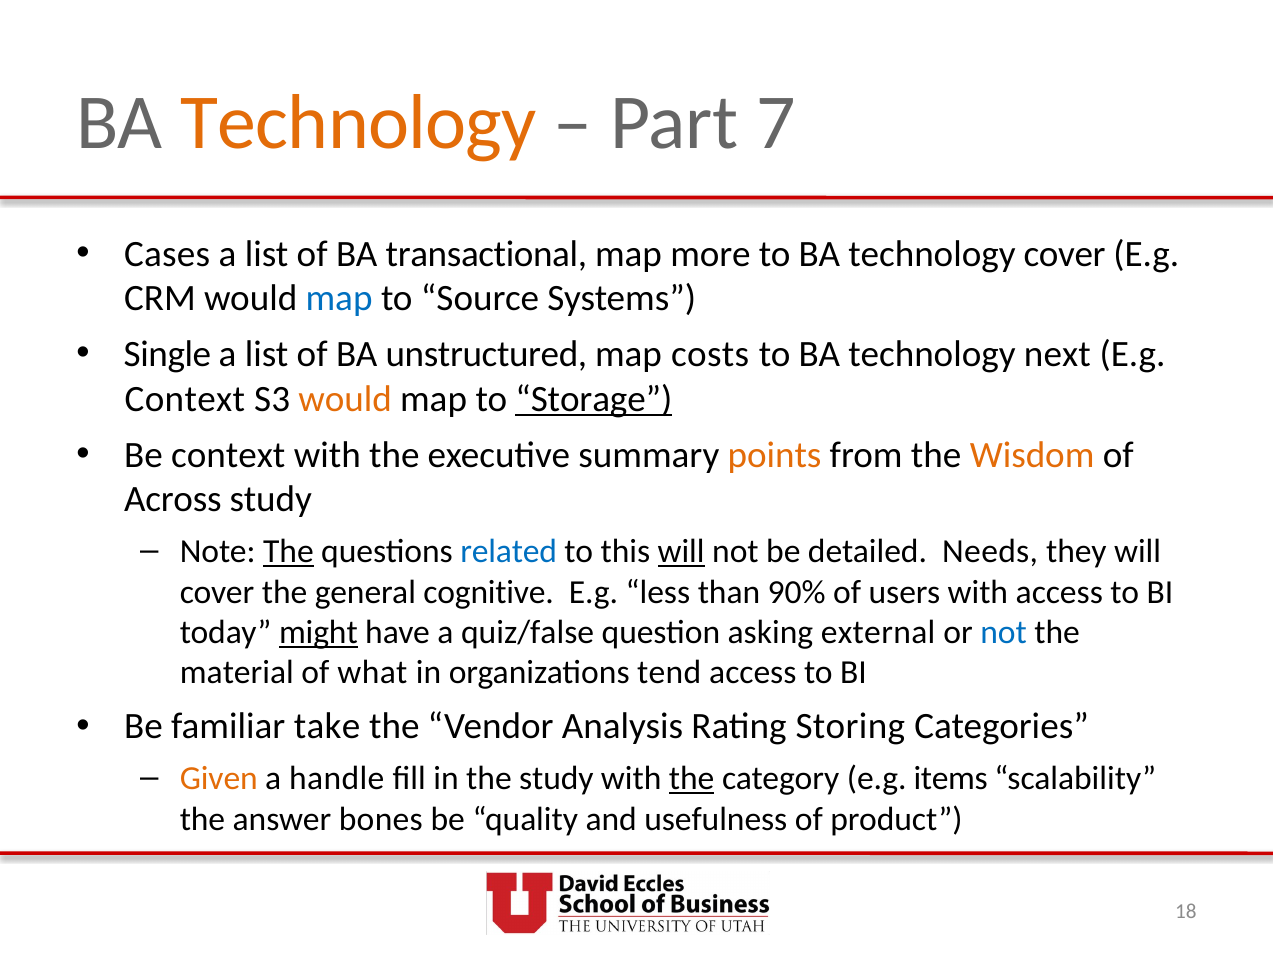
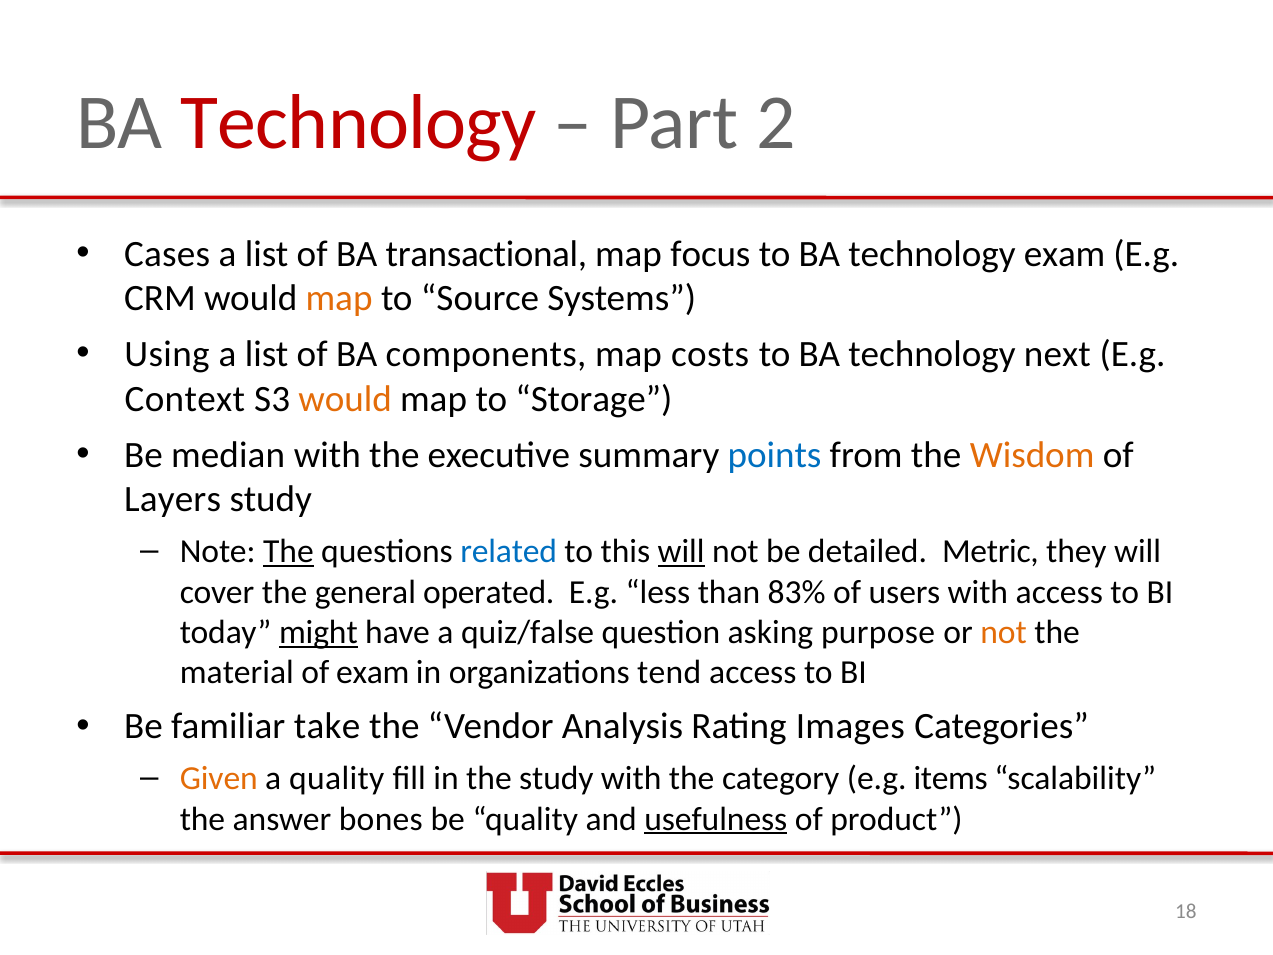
Technology at (359, 123) colour: orange -> red
7: 7 -> 2
more: more -> focus
technology cover: cover -> exam
map at (339, 299) colour: blue -> orange
Single: Single -> Using
unstructured: unstructured -> components
Storage underline: present -> none
Be context: context -> median
points colour: orange -> blue
Across: Across -> Layers
Needs: Needs -> Metric
cognitive: cognitive -> operated
90%: 90% -> 83%
external: external -> purpose
not at (1004, 632) colour: blue -> orange
of what: what -> exam
Storing: Storing -> Images
a handle: handle -> quality
the at (692, 779) underline: present -> none
usefulness underline: none -> present
